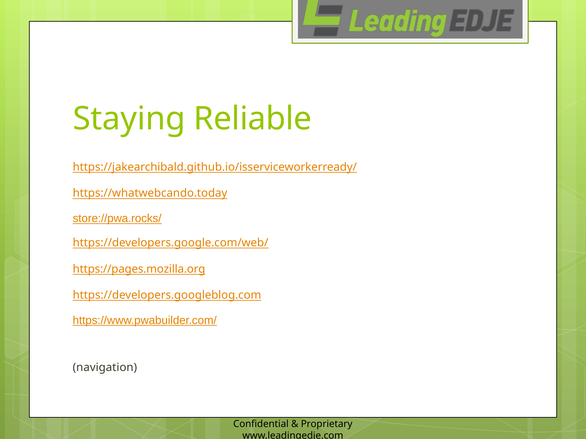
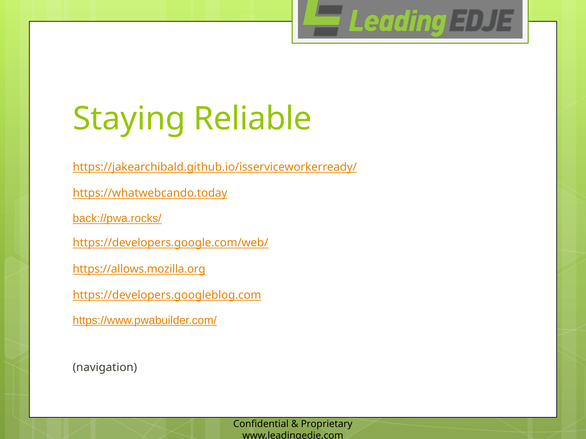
store://pwa.rocks/: store://pwa.rocks/ -> back://pwa.rocks/
https://pages.mozilla.org: https://pages.mozilla.org -> https://allows.mozilla.org
